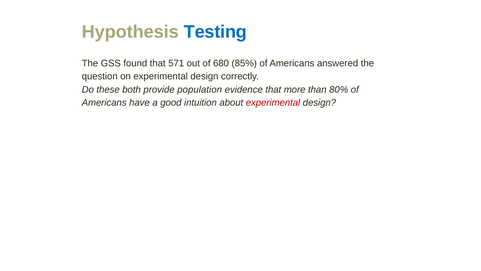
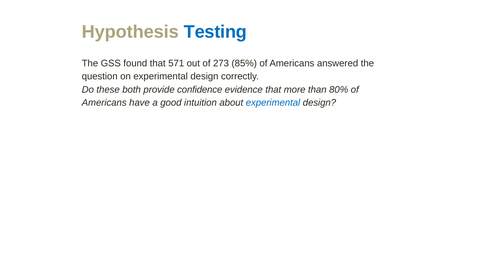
680: 680 -> 273
population: population -> confidence
experimental at (273, 103) colour: red -> blue
